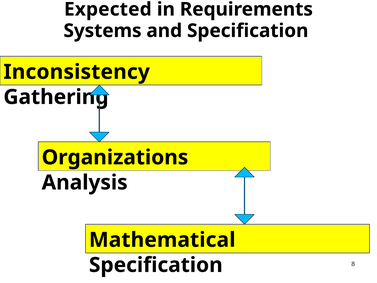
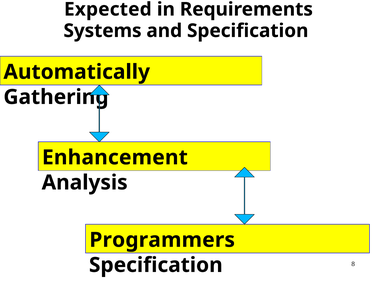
Inconsistency: Inconsistency -> Automatically
Organizations: Organizations -> Enhancement
Mathematical: Mathematical -> Programmers
